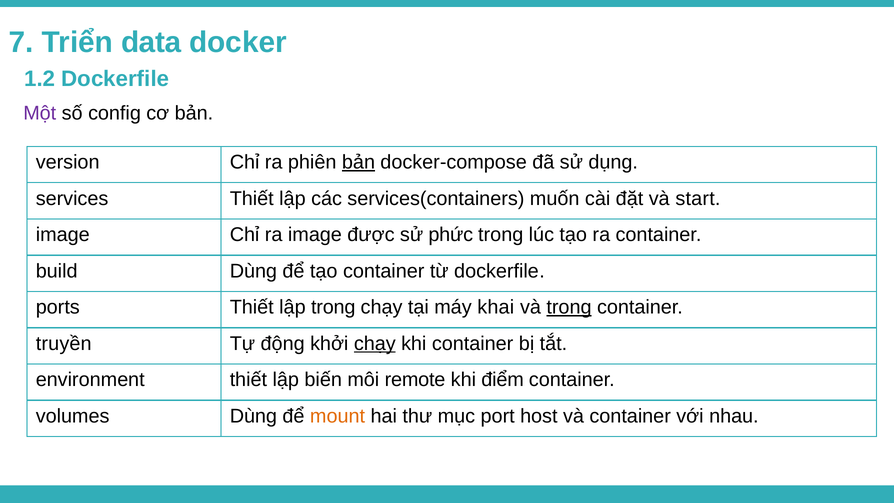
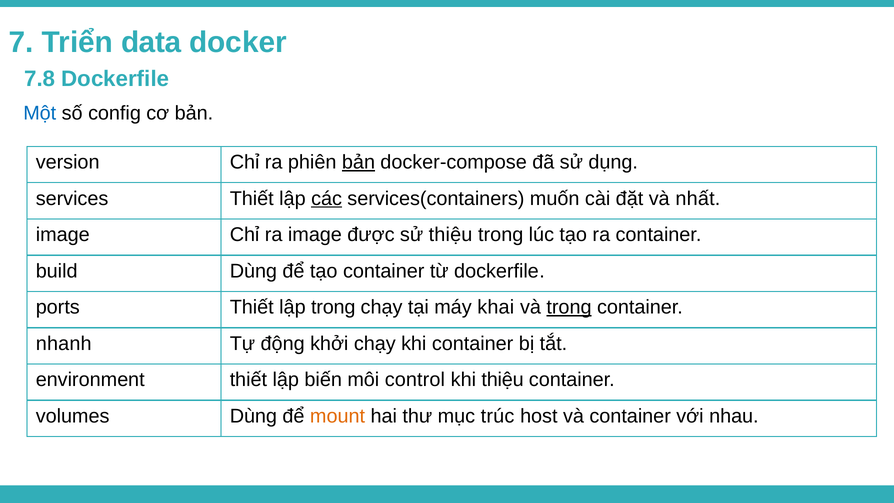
1.2: 1.2 -> 7.8
Một colour: purple -> blue
các underline: none -> present
start: start -> nhất
sử phức: phức -> thiệu
truyền: truyền -> nhanh
chạy at (375, 343) underline: present -> none
remote: remote -> control
khi điểm: điểm -> thiệu
port: port -> trúc
